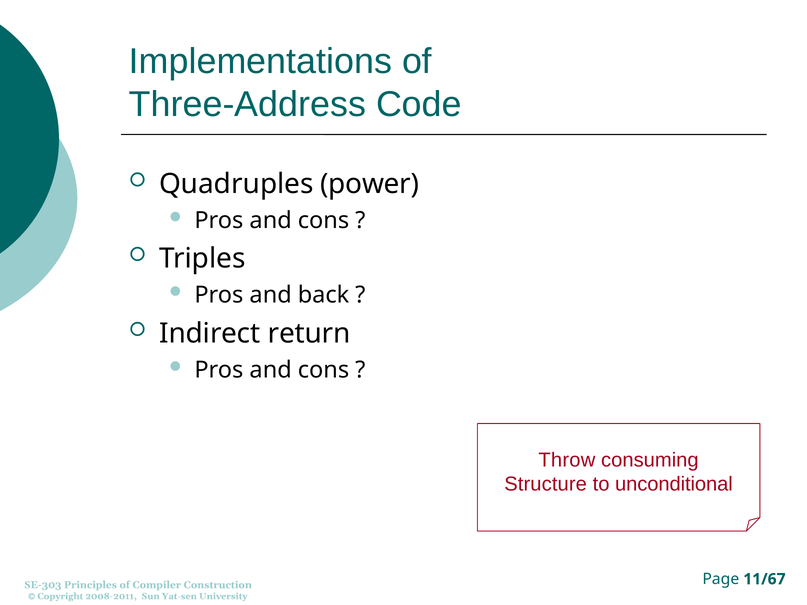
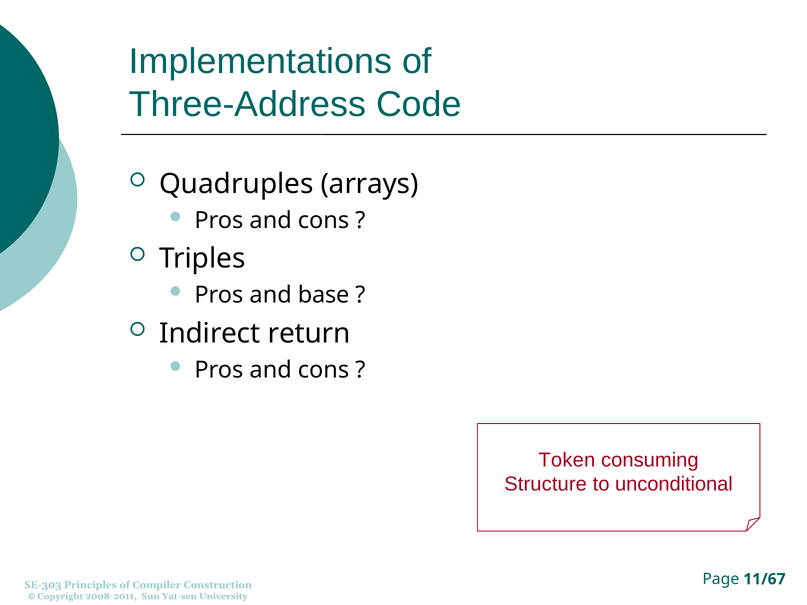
power: power -> arrays
back: back -> base
Throw: Throw -> Token
